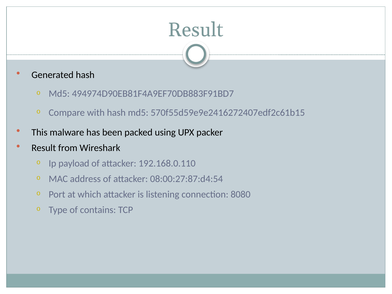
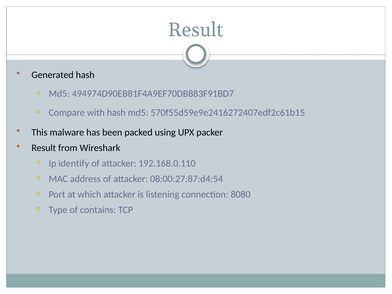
payload: payload -> identify
